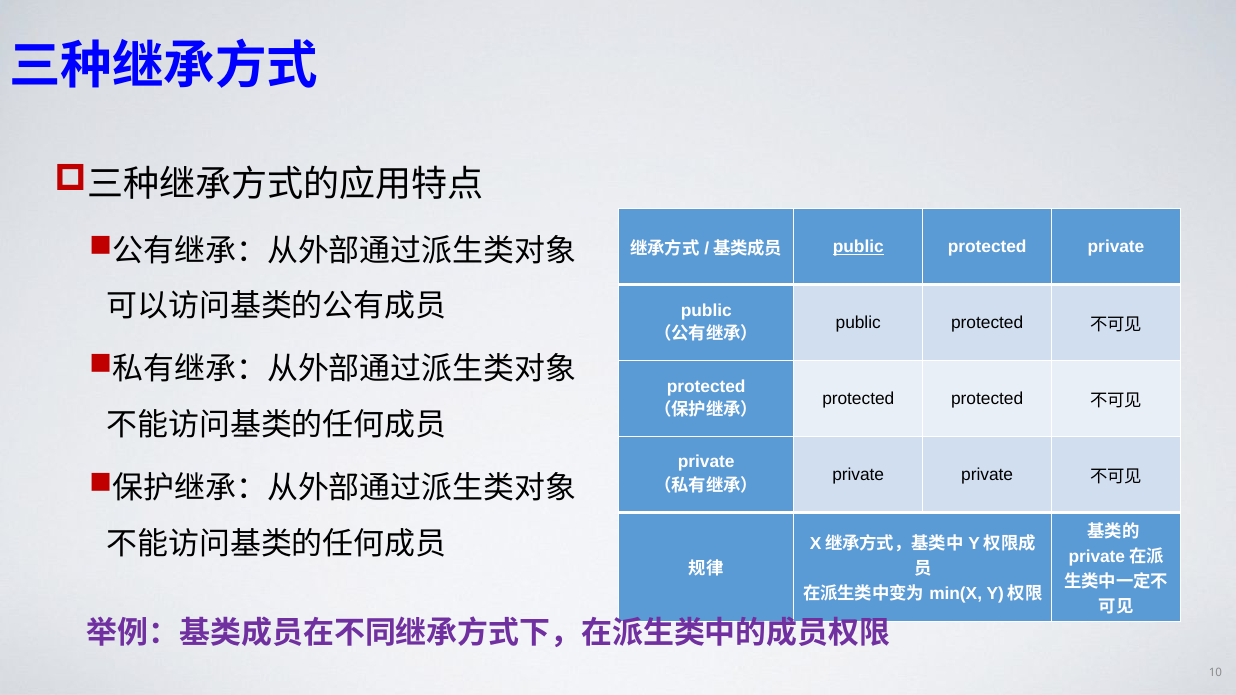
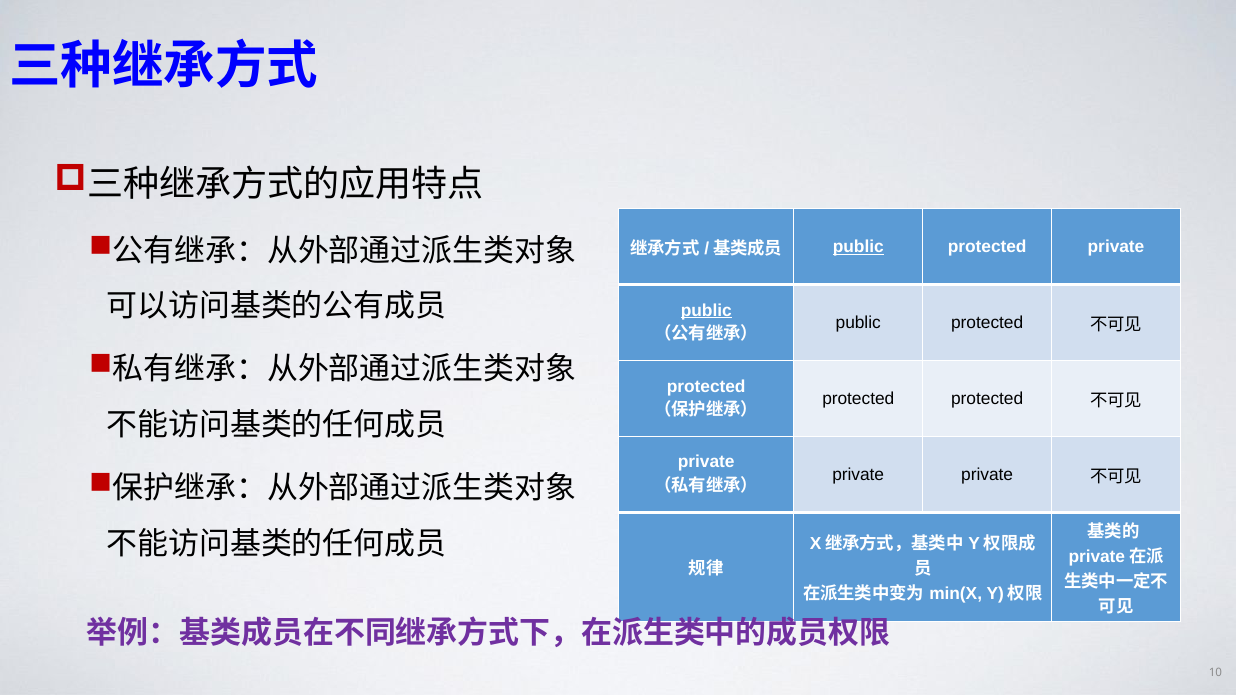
public at (706, 311) underline: none -> present
